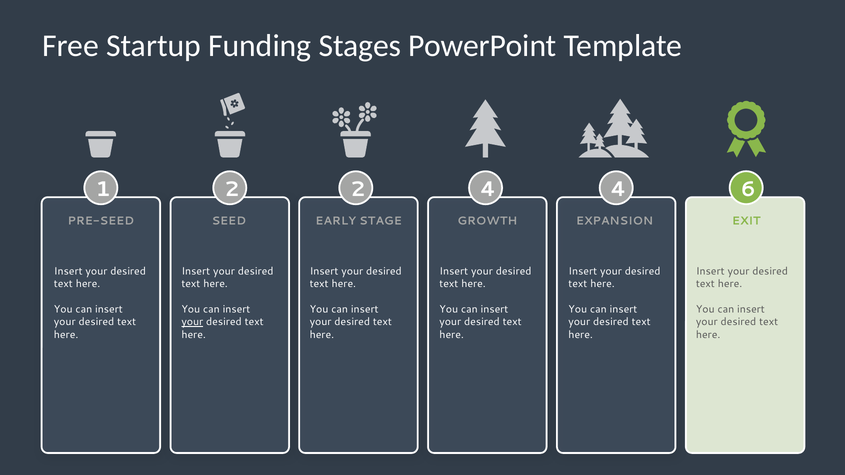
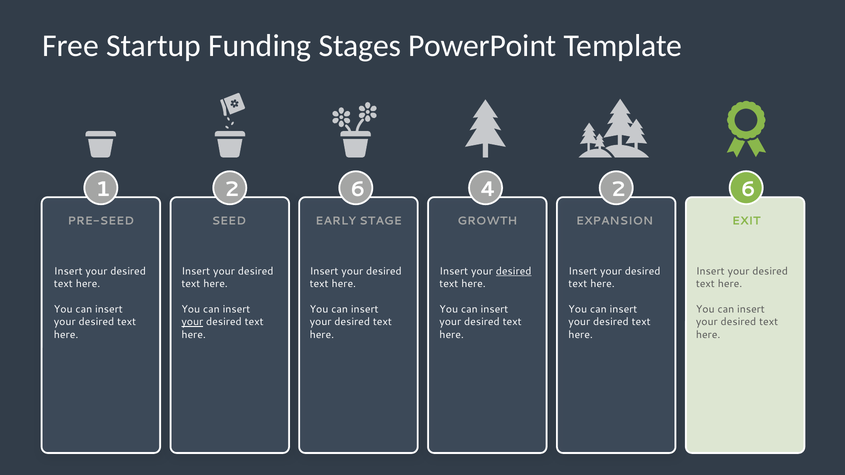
2 2: 2 -> 6
4 4: 4 -> 2
desired at (514, 272) underline: none -> present
